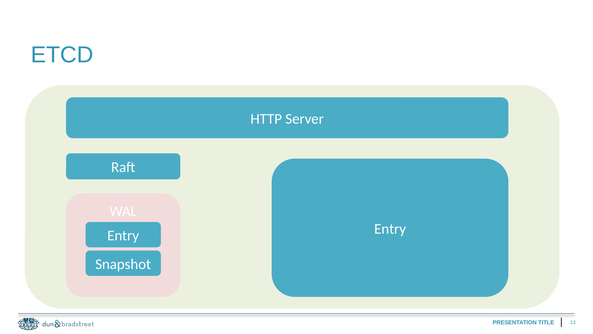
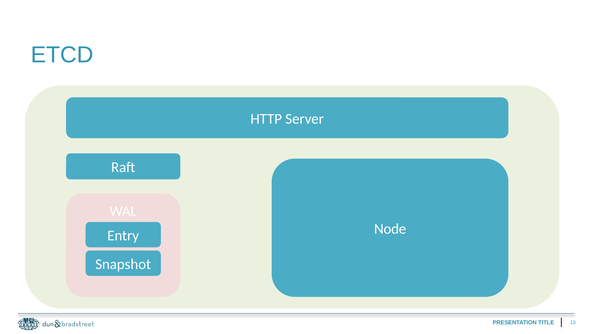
Entry at (390, 229): Entry -> Node
